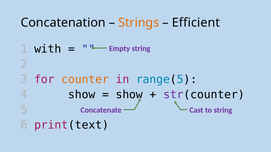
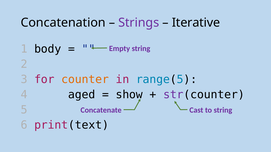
Strings colour: orange -> purple
Efficient: Efficient -> Iterative
with: with -> body
4 show: show -> aged
